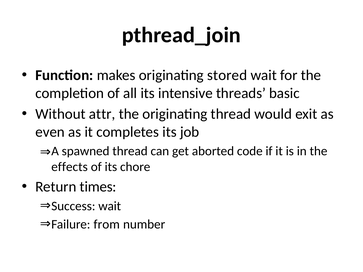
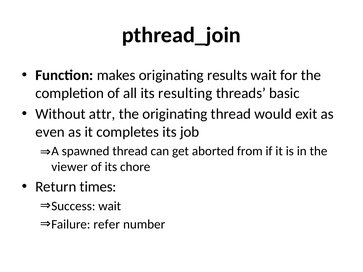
stored: stored -> results
intensive: intensive -> resulting
code: code -> from
effects: effects -> viewer
from: from -> refer
